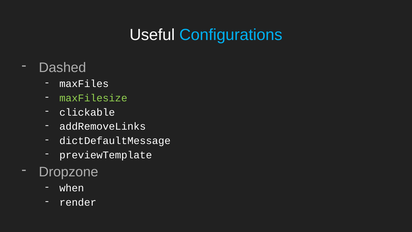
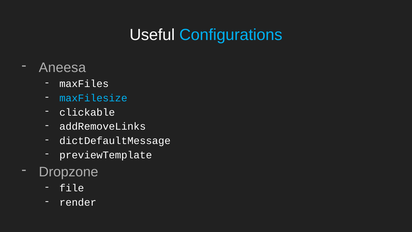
Dashed: Dashed -> Aneesa
maxFilesize colour: light green -> light blue
when: when -> file
